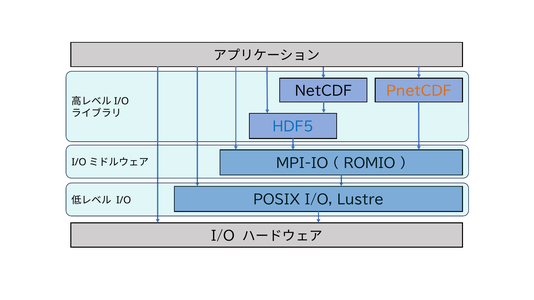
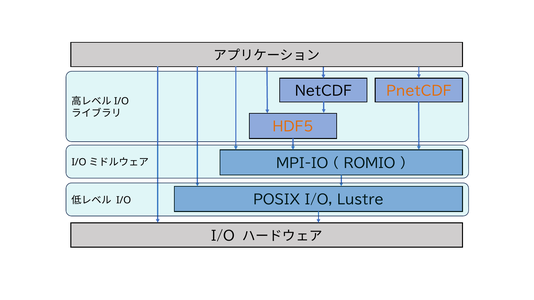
HDF5 colour: blue -> orange
